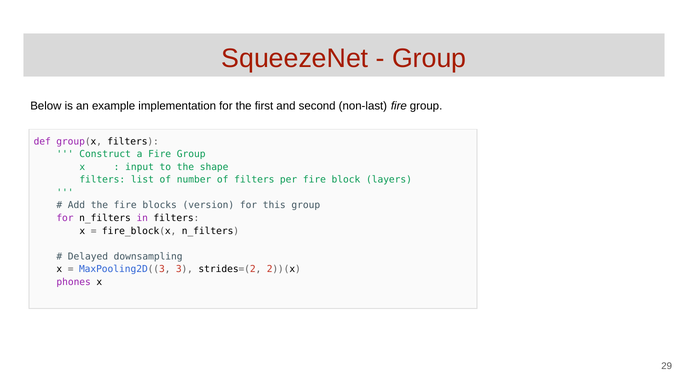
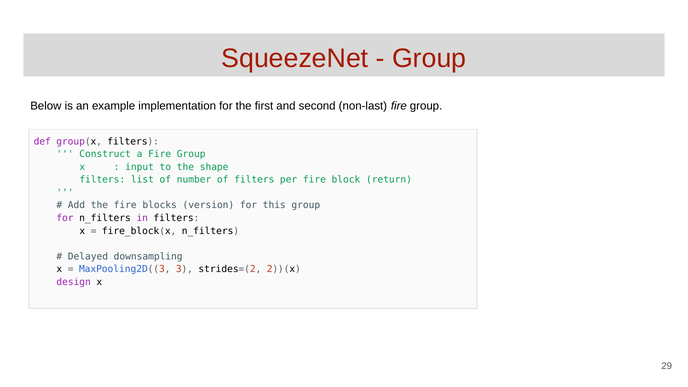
layers: layers -> return
phones: phones -> design
